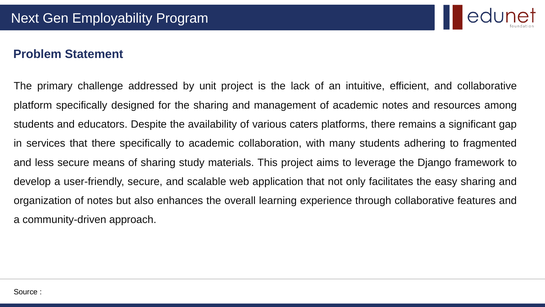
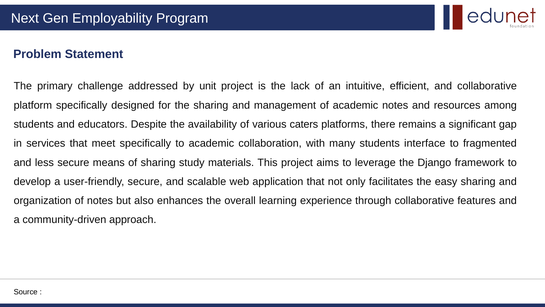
that there: there -> meet
adhering: adhering -> interface
